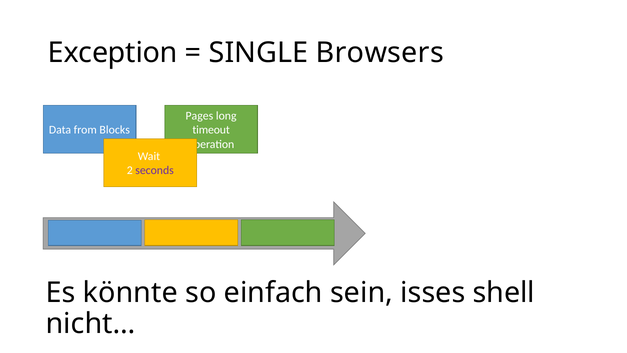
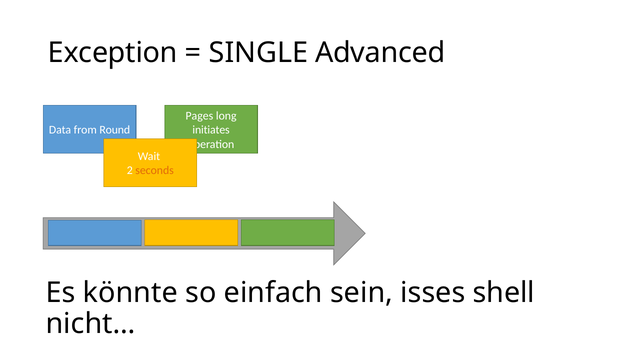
Browsers: Browsers -> Advanced
Blocks: Blocks -> Round
timeout: timeout -> initiates
seconds colour: purple -> orange
